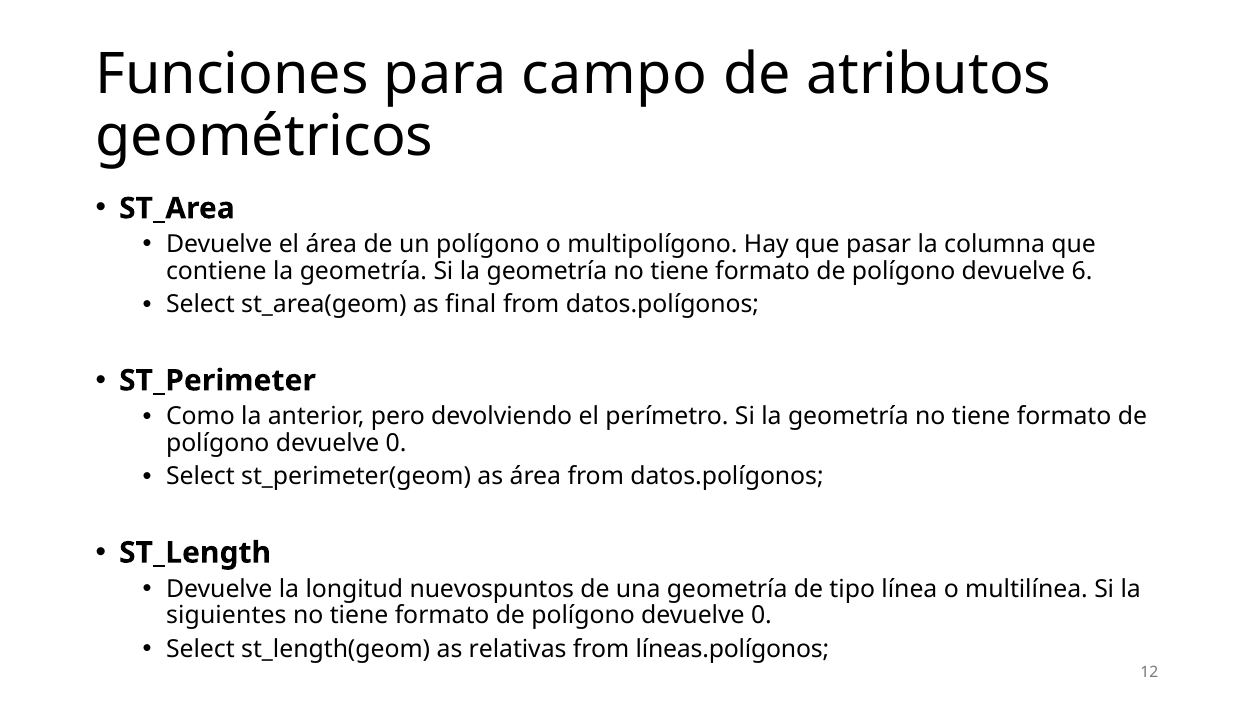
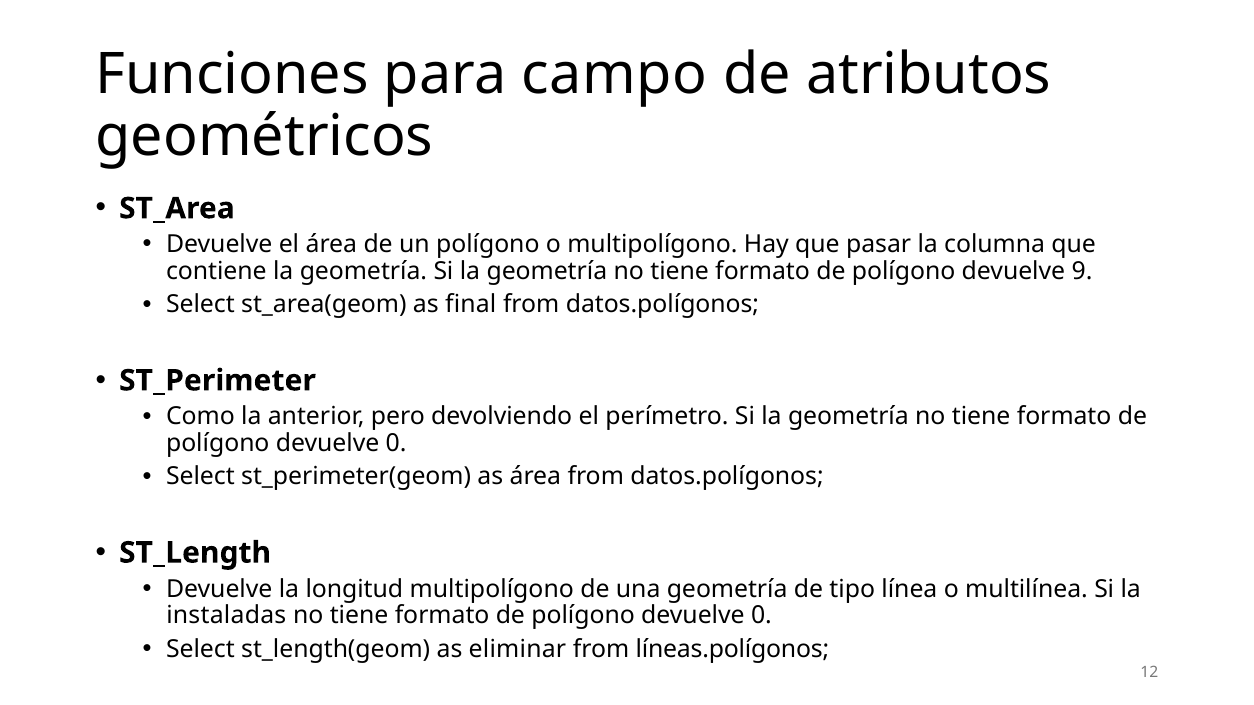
6: 6 -> 9
longitud nuevospuntos: nuevospuntos -> multipolígono
siguientes: siguientes -> instaladas
relativas: relativas -> eliminar
